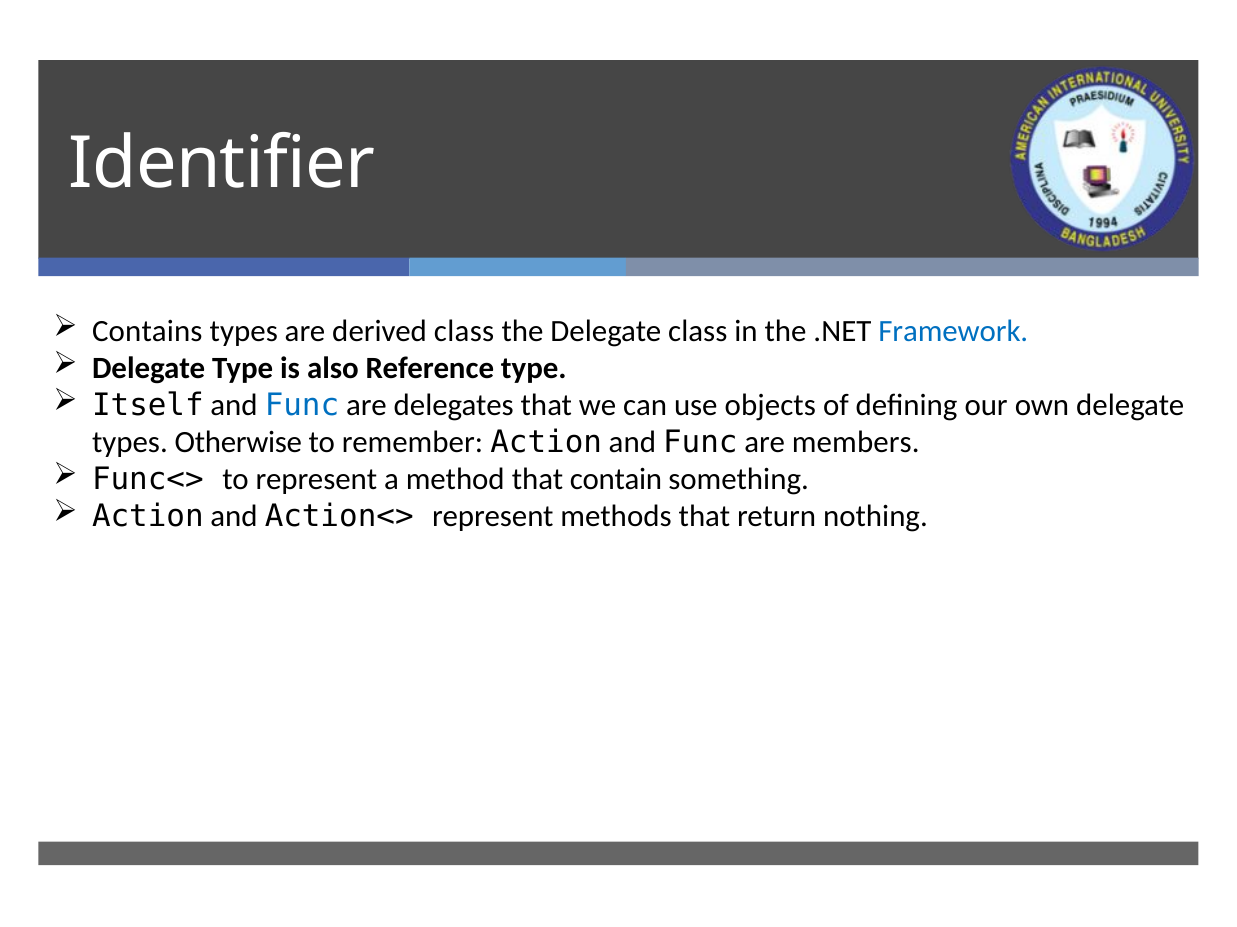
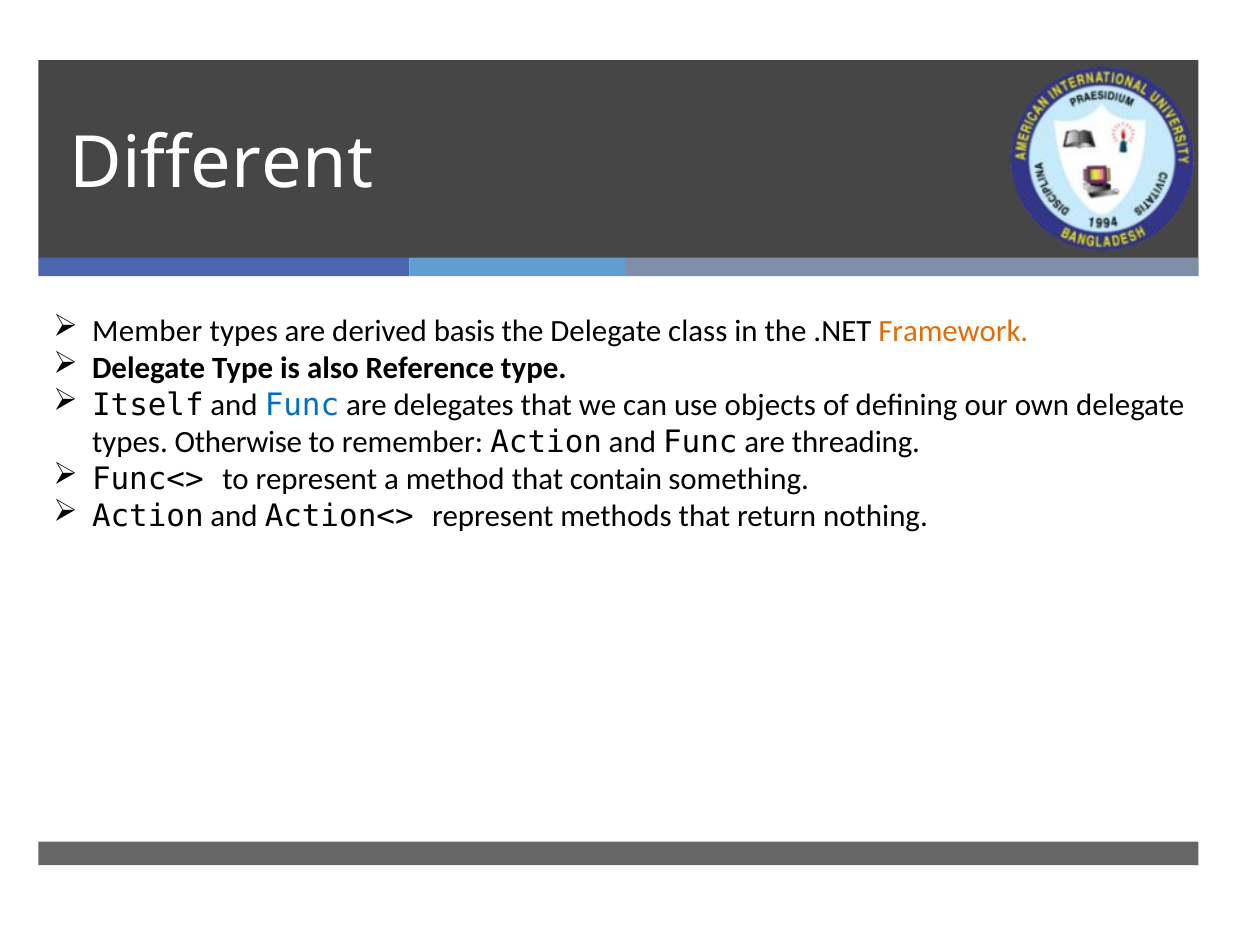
Identifier: Identifier -> Different
Contains: Contains -> Member
derived class: class -> basis
Framework colour: blue -> orange
members: members -> threading
